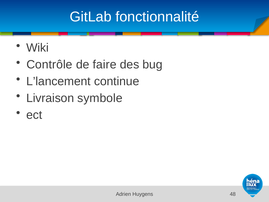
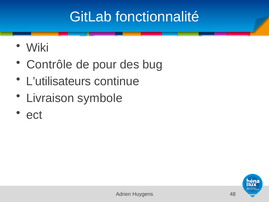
faire: faire -> pour
L’lancement: L’lancement -> L’utilisateurs
